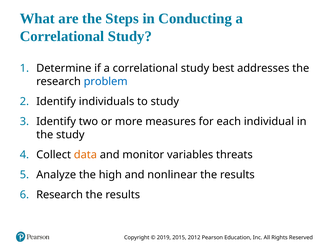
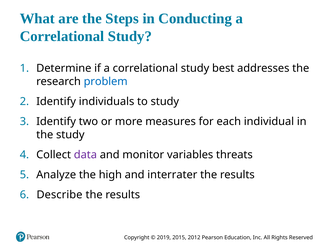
data colour: orange -> purple
nonlinear: nonlinear -> interrater
Research at (60, 195): Research -> Describe
